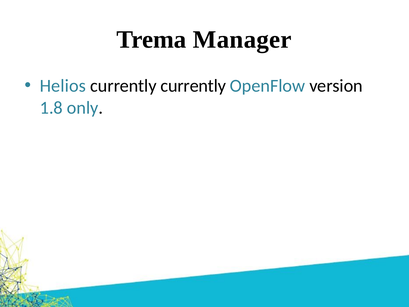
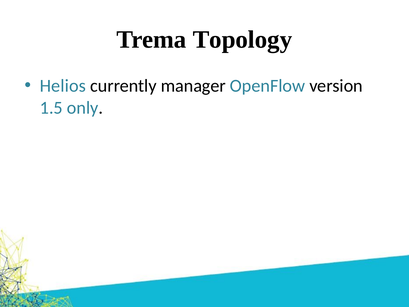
Manager: Manager -> Topology
currently currently: currently -> manager
1.8: 1.8 -> 1.5
